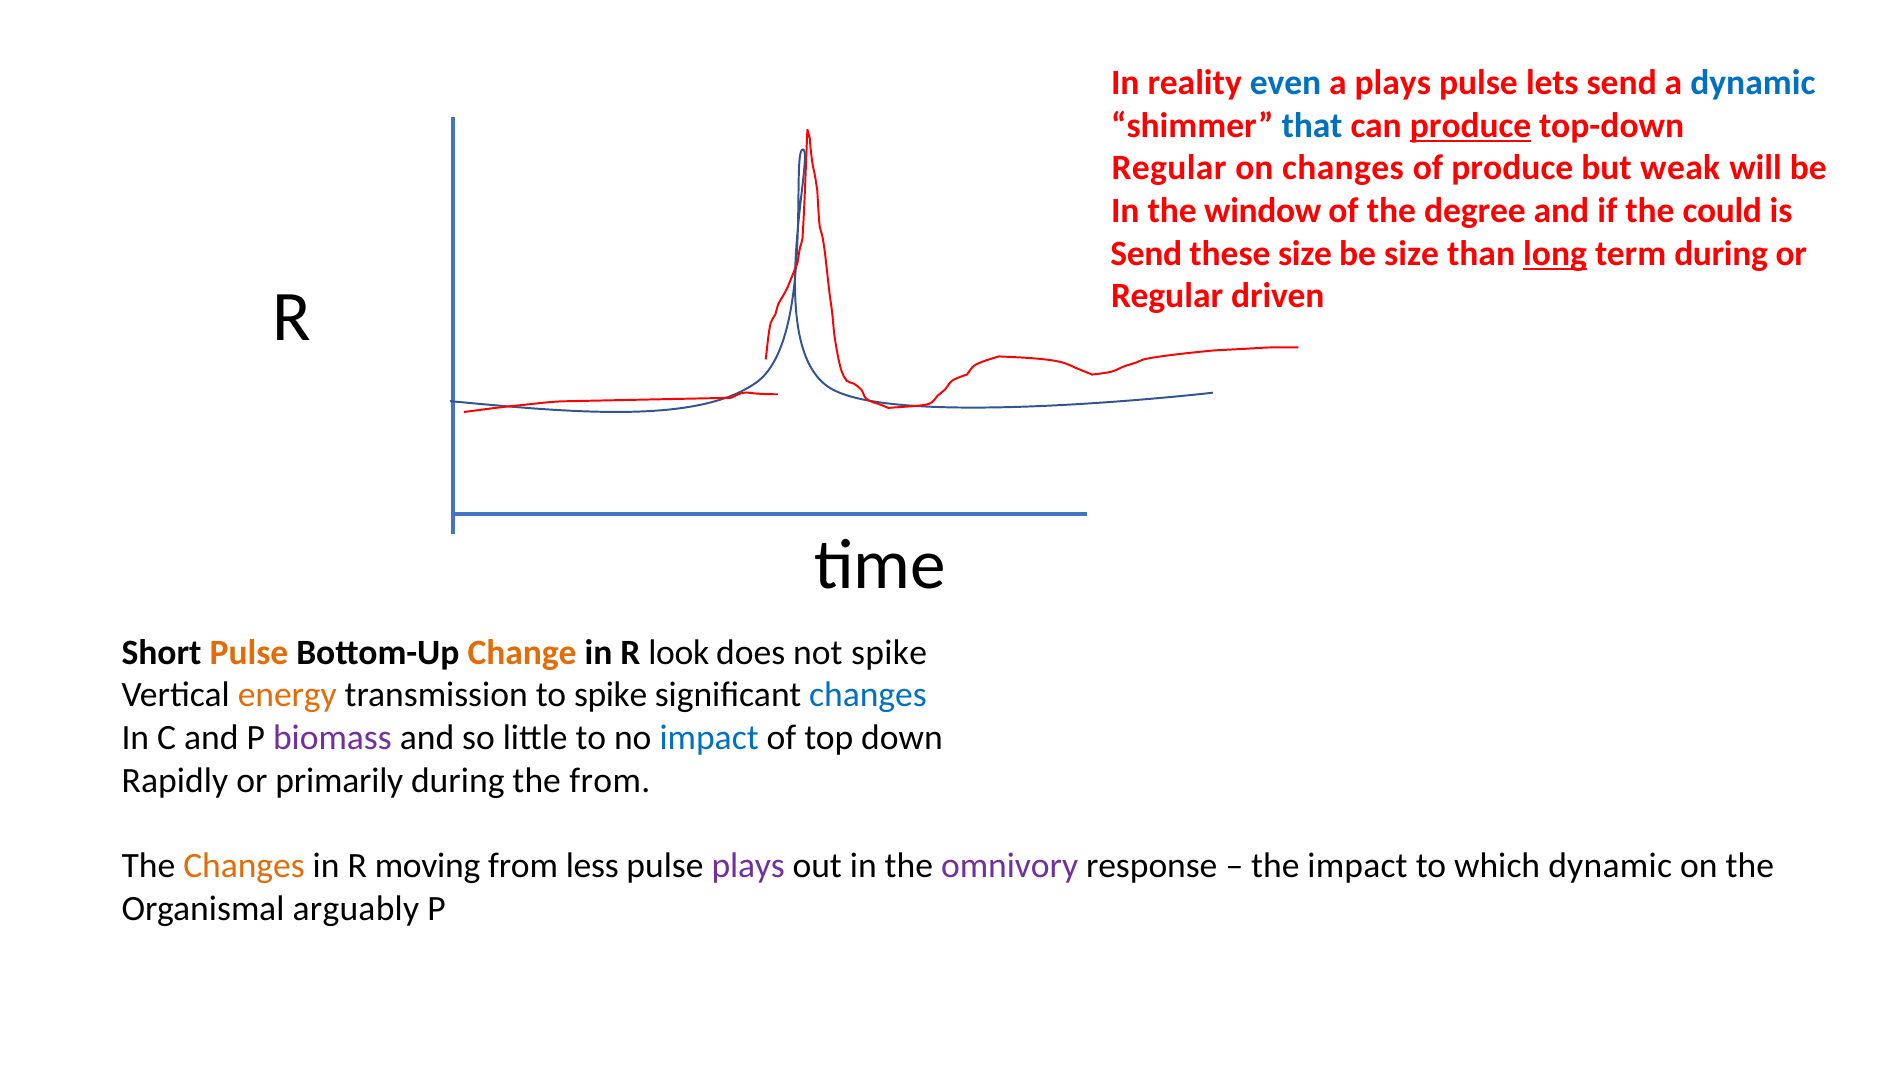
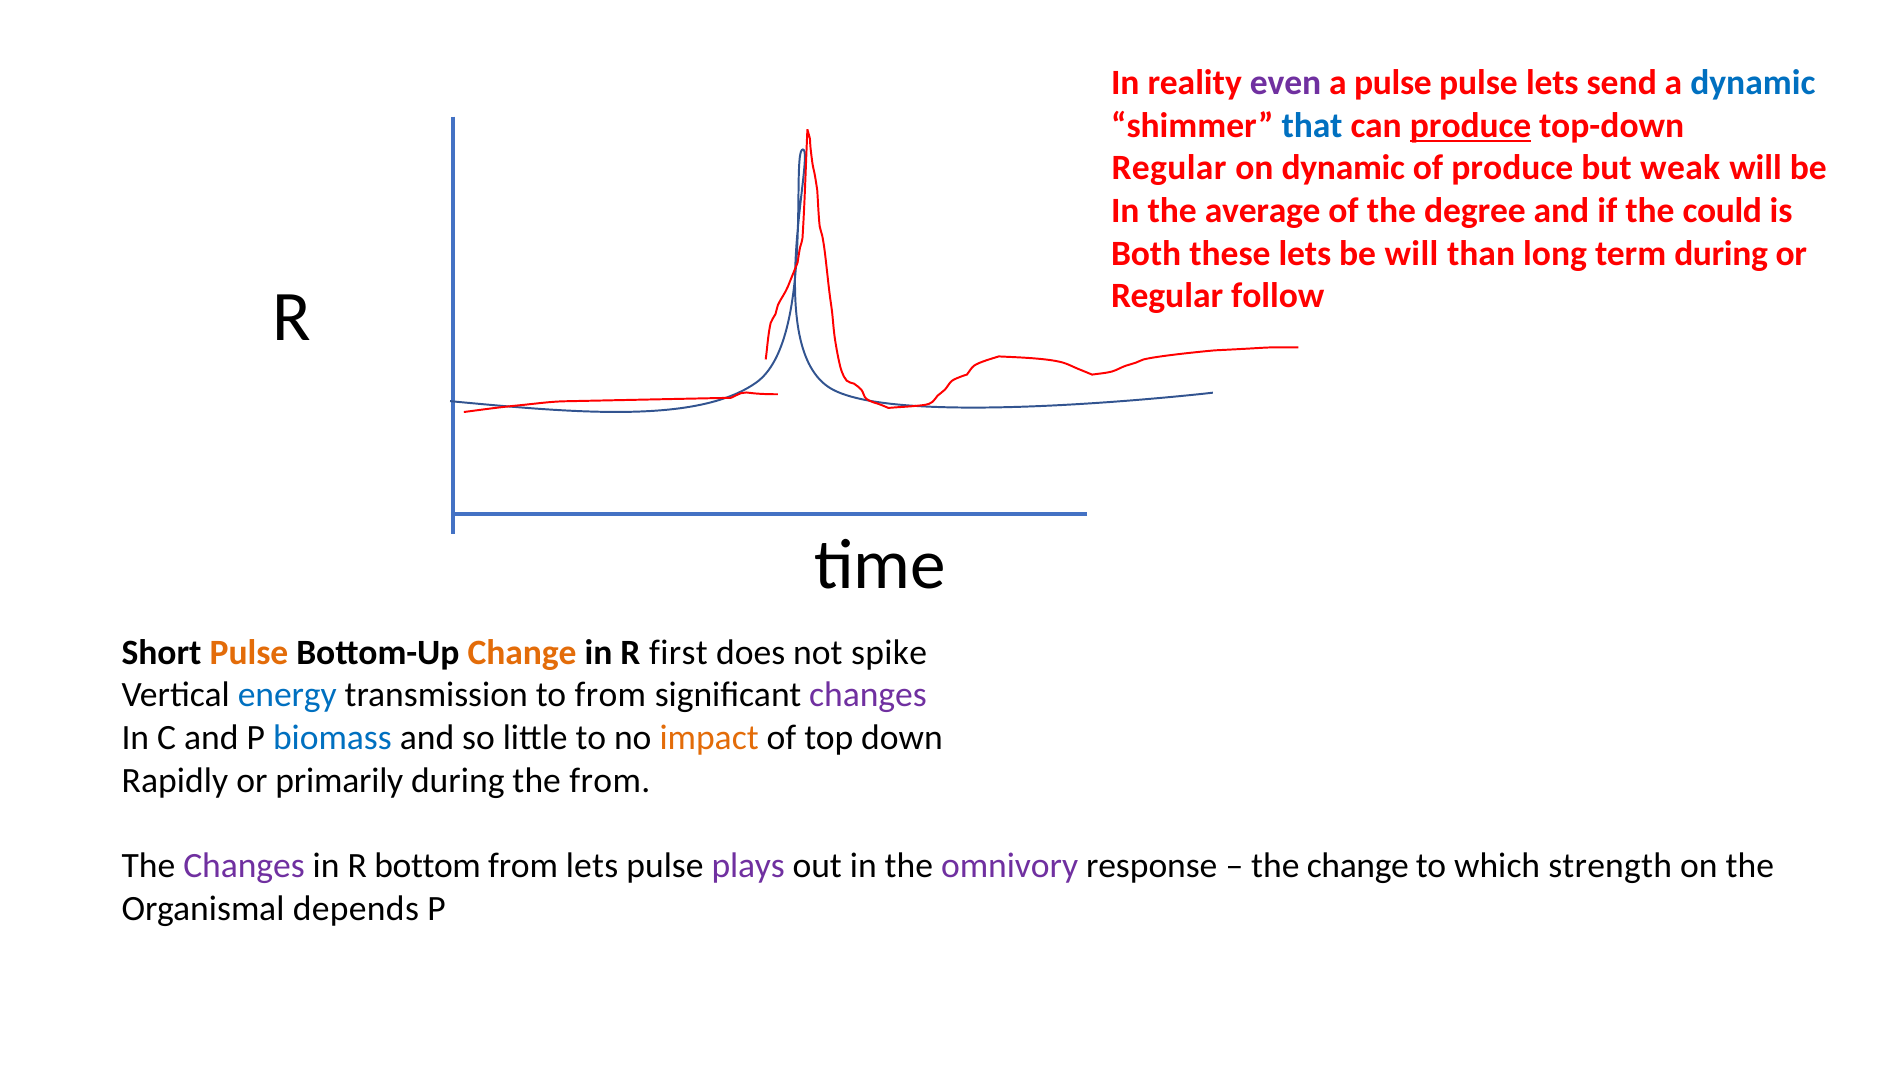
even colour: blue -> purple
a plays: plays -> pulse
on changes: changes -> dynamic
window: window -> average
Send at (1146, 254): Send -> Both
these size: size -> lets
be size: size -> will
long underline: present -> none
driven: driven -> follow
look: look -> first
energy colour: orange -> blue
to spike: spike -> from
changes at (868, 695) colour: blue -> purple
biomass colour: purple -> blue
impact at (709, 738) colour: blue -> orange
Changes at (244, 866) colour: orange -> purple
moving: moving -> bottom
from less: less -> lets
the impact: impact -> change
which dynamic: dynamic -> strength
arguably: arguably -> depends
